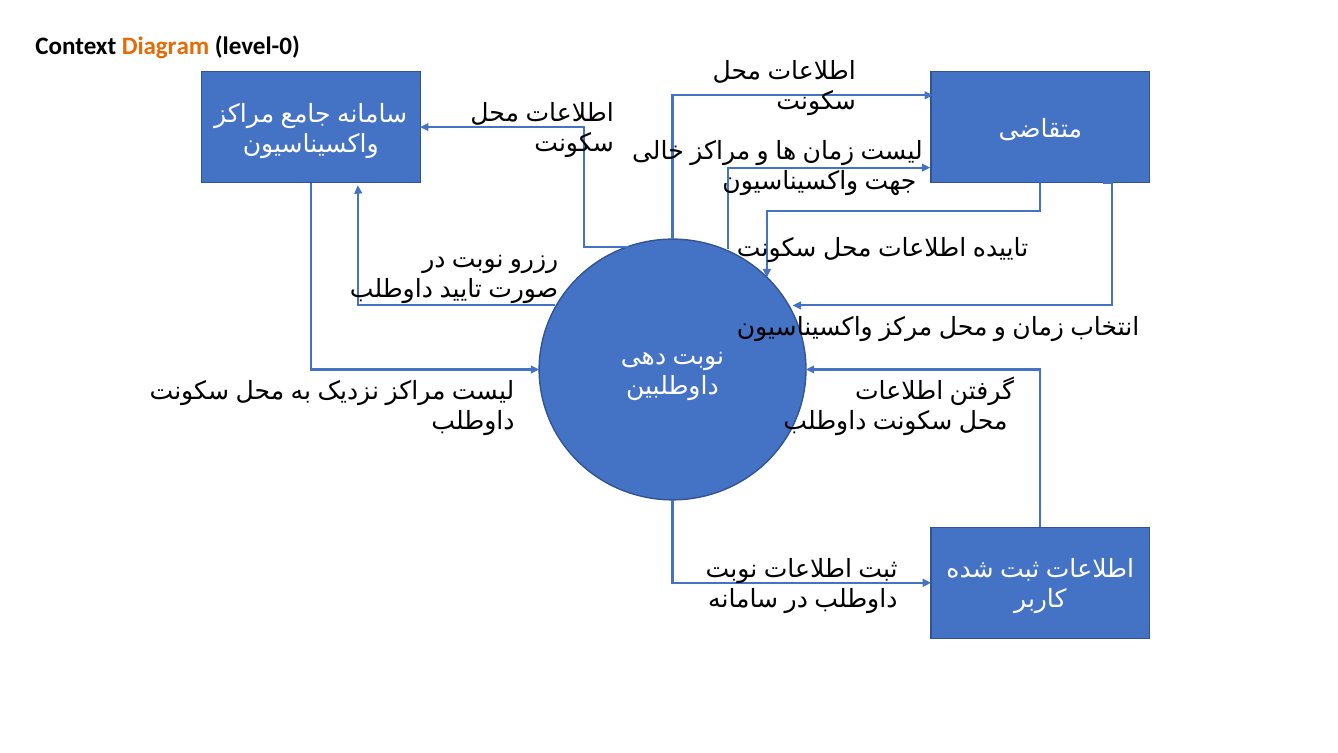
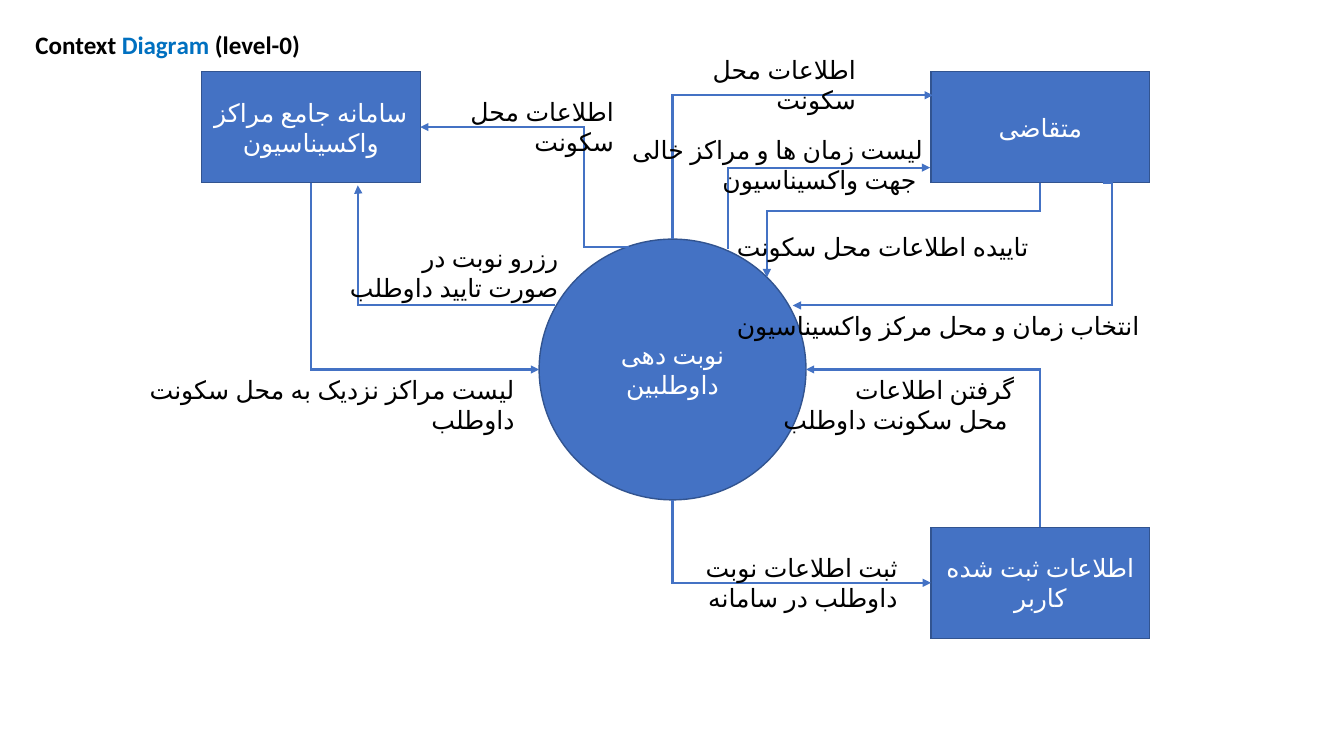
Diagram colour: orange -> blue
